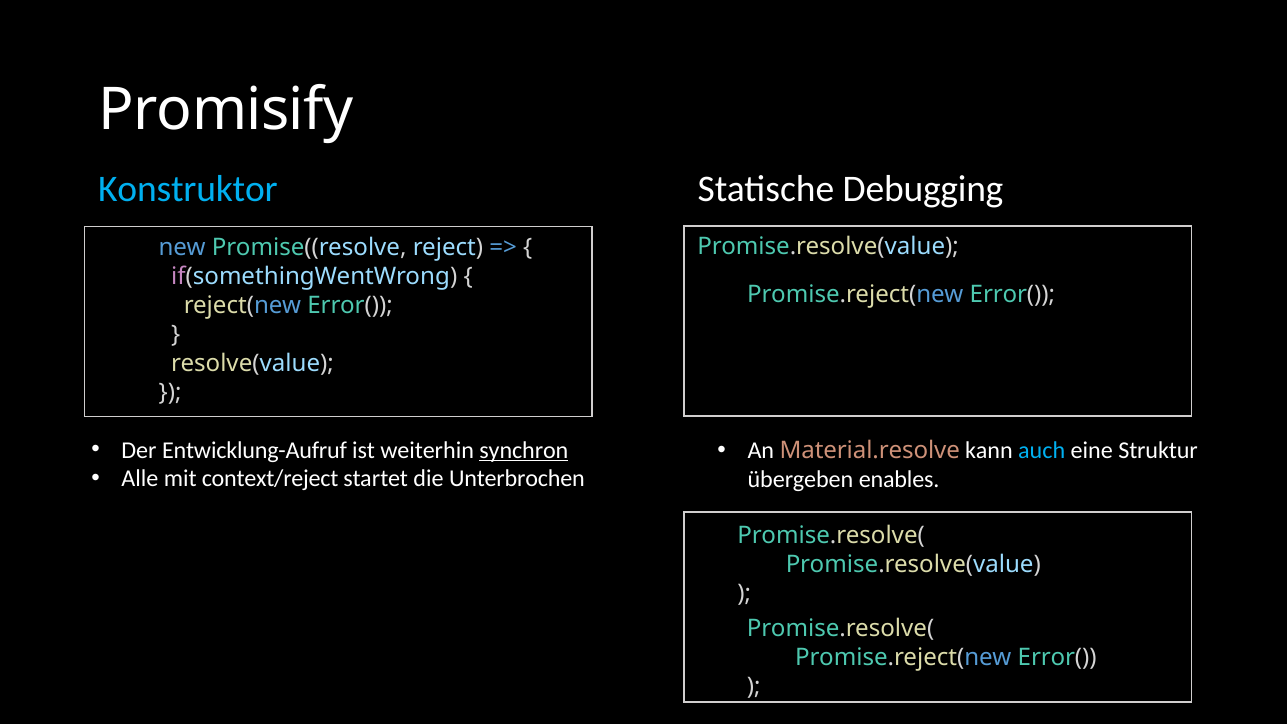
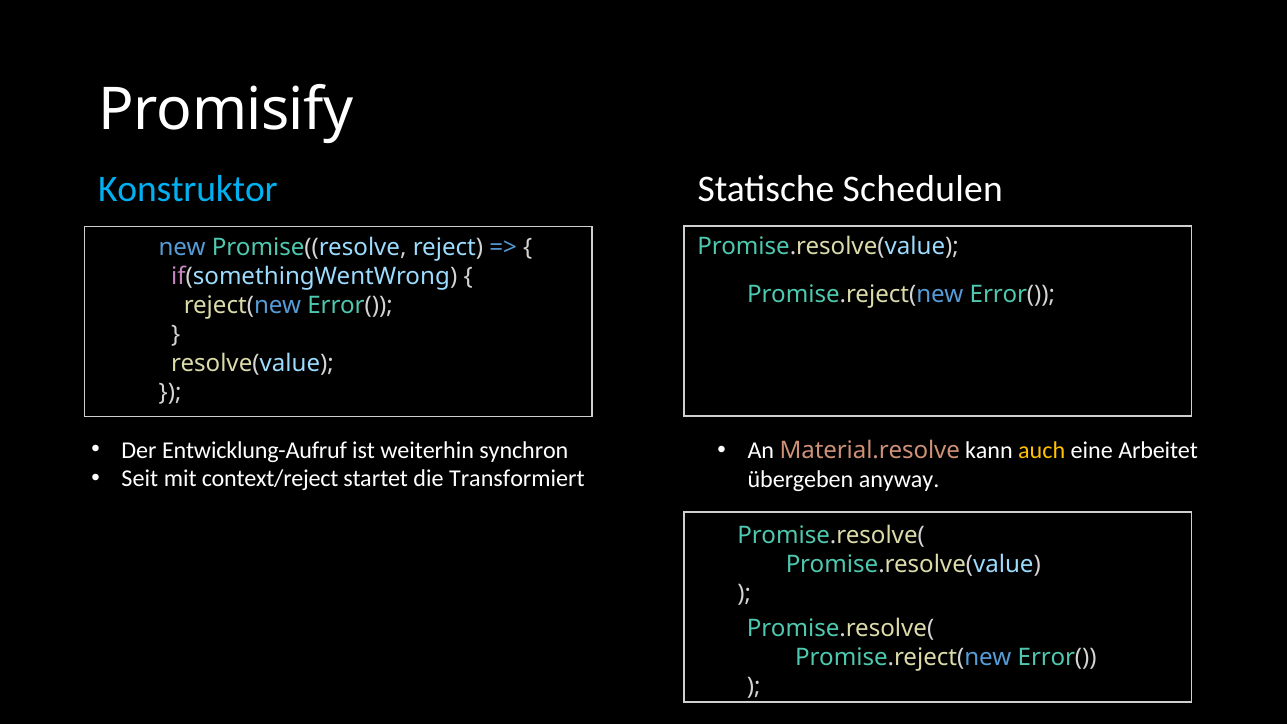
Debugging: Debugging -> Schedulen
synchron underline: present -> none
auch colour: light blue -> yellow
Struktur: Struktur -> Arbeitet
Alle: Alle -> Seit
Unterbrochen: Unterbrochen -> Transformiert
enables: enables -> anyway
